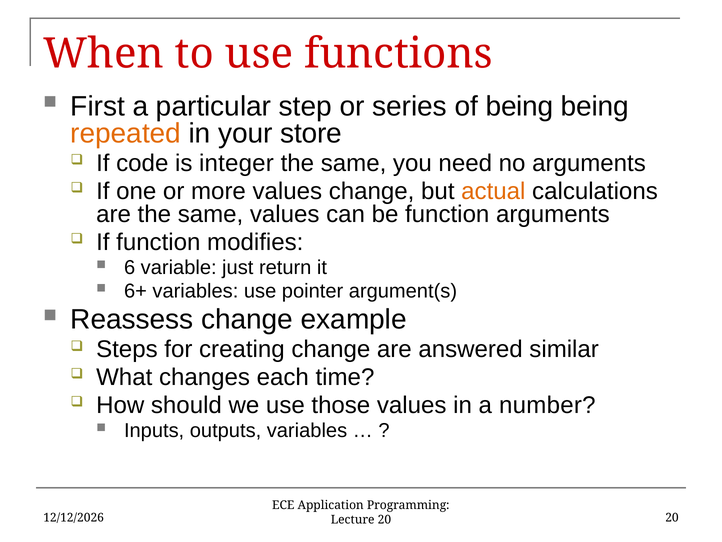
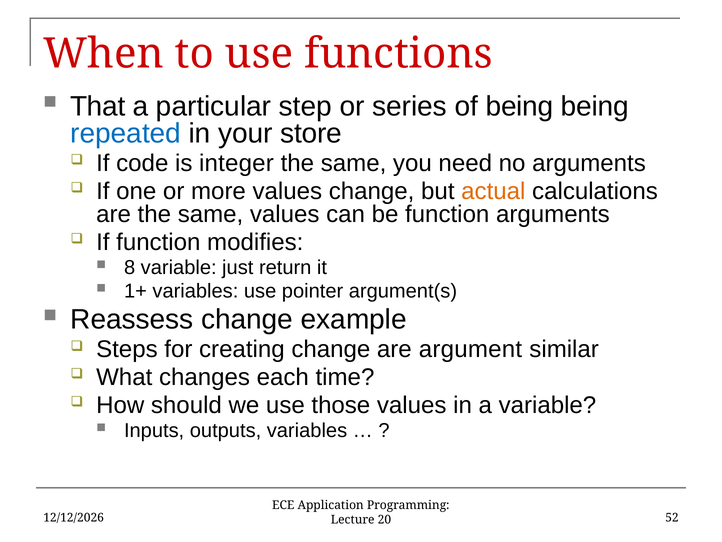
First: First -> That
repeated colour: orange -> blue
6: 6 -> 8
6+: 6+ -> 1+
answered: answered -> argument
a number: number -> variable
20 20: 20 -> 52
